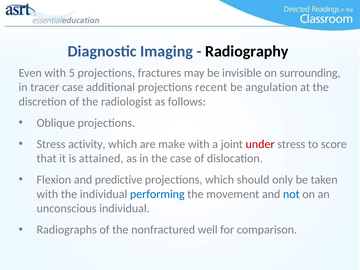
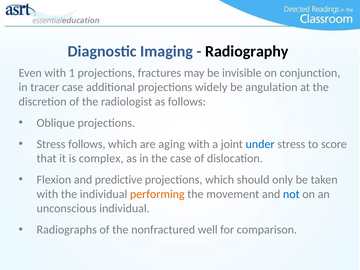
5: 5 -> 1
surrounding: surrounding -> conjunction
recent: recent -> widely
Stress activity: activity -> follows
make: make -> aging
under colour: red -> blue
attained: attained -> complex
performing colour: blue -> orange
